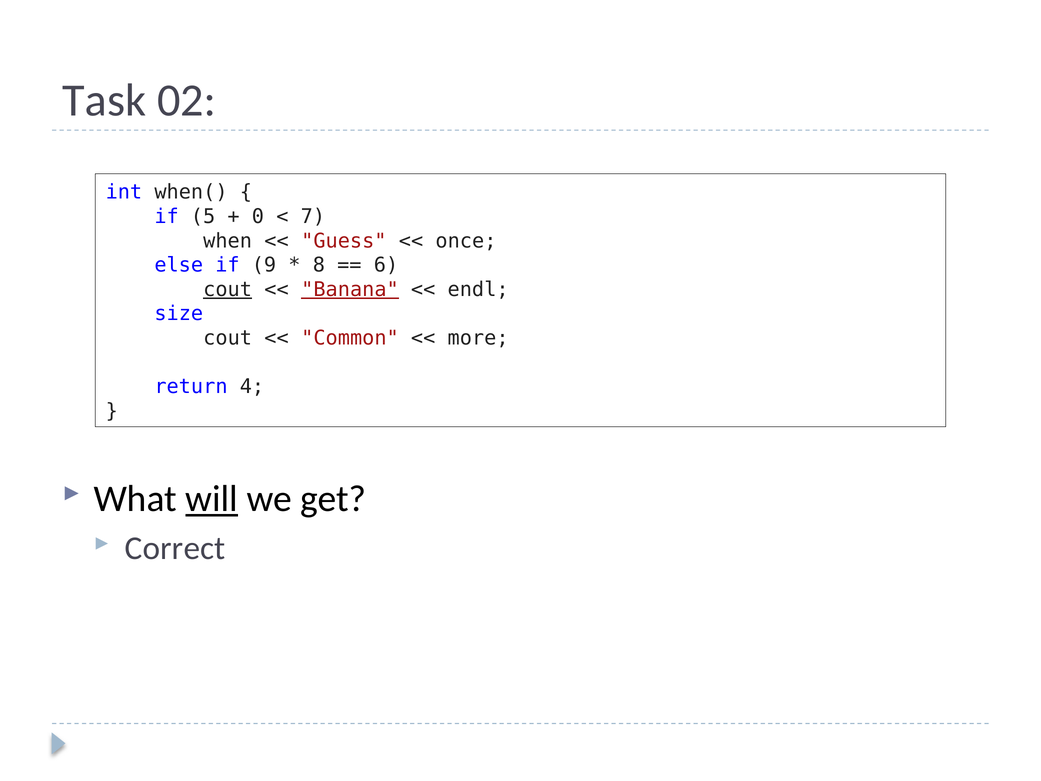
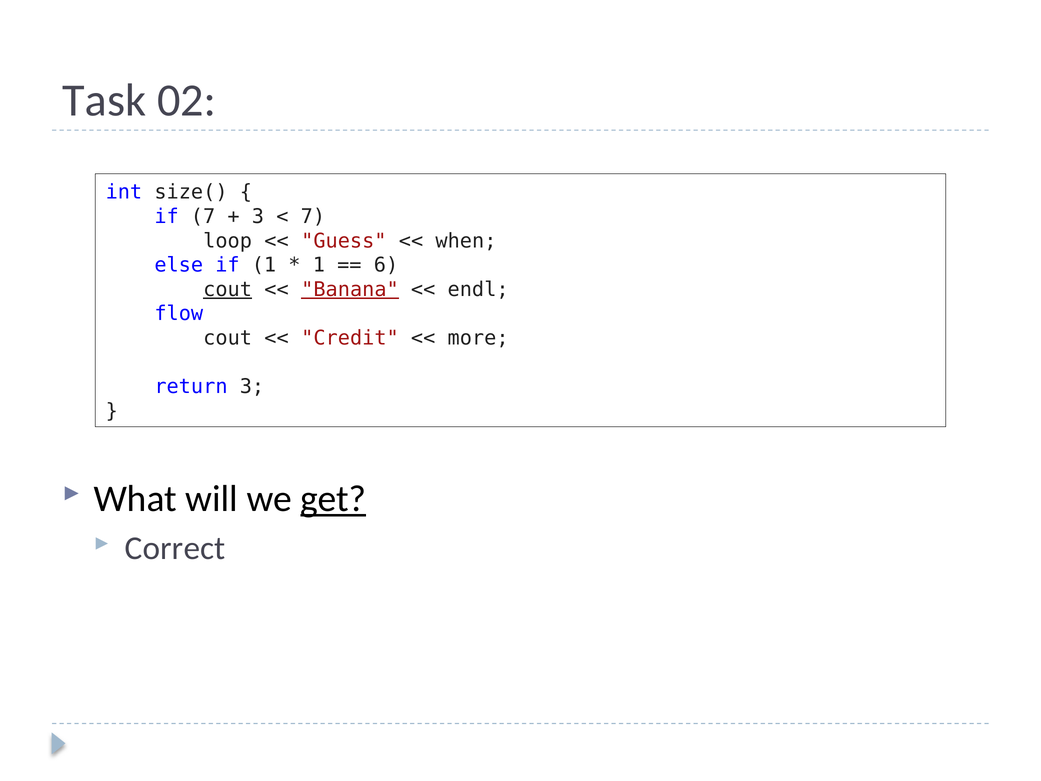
when(: when( -> size(
if 5: 5 -> 7
0 at (258, 216): 0 -> 3
when: when -> loop
once: once -> when
if 9: 9 -> 1
8 at (319, 265): 8 -> 1
size: size -> flow
Common: Common -> Credit
return 4: 4 -> 3
will underline: present -> none
get underline: none -> present
